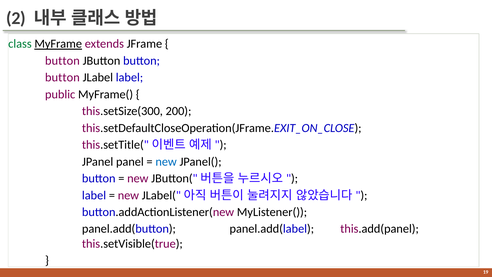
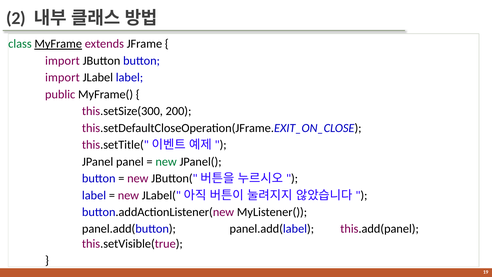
button at (62, 61): button -> import
button at (62, 77): button -> import
new at (166, 161) colour: blue -> green
